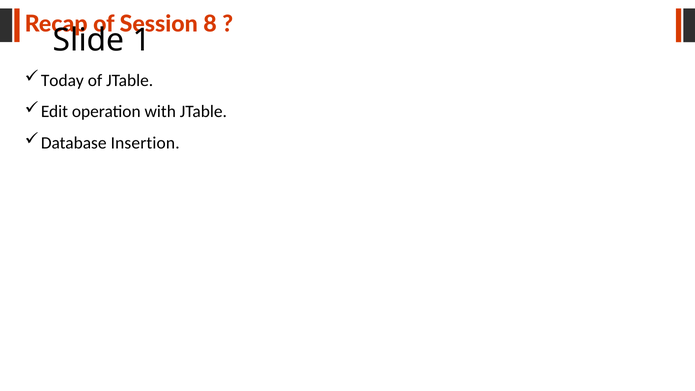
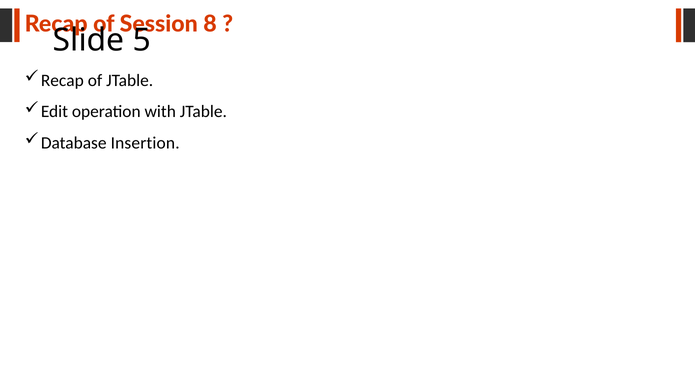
1: 1 -> 5
Today at (62, 80): Today -> Recap
